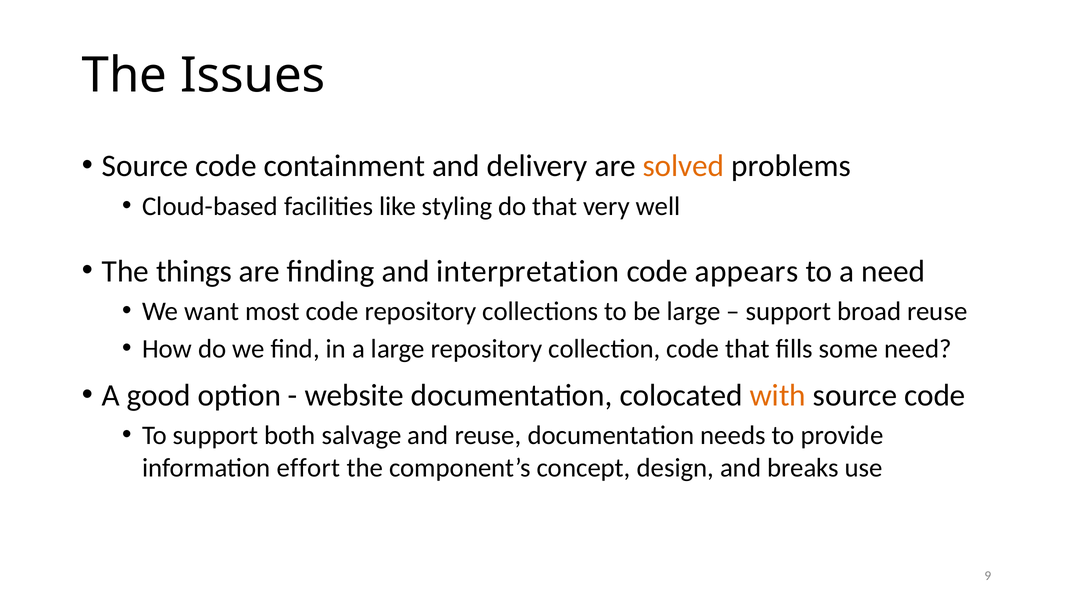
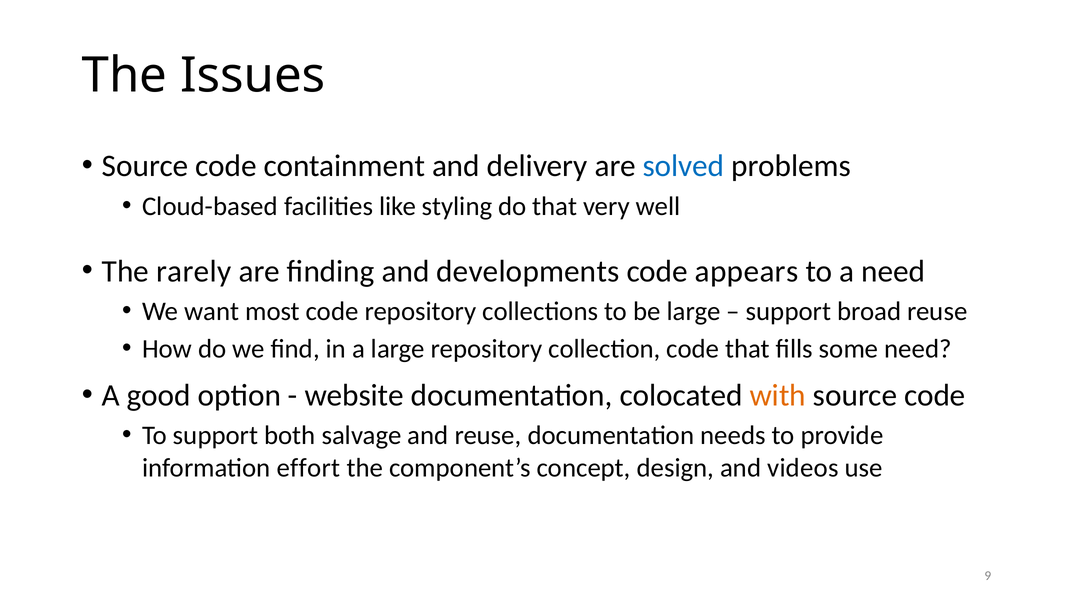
solved colour: orange -> blue
things: things -> rarely
interpretation: interpretation -> developments
breaks: breaks -> videos
